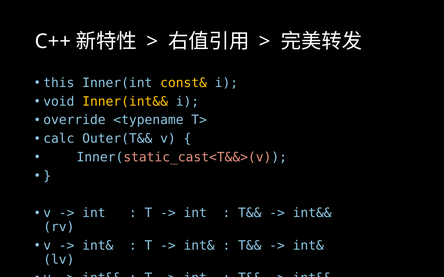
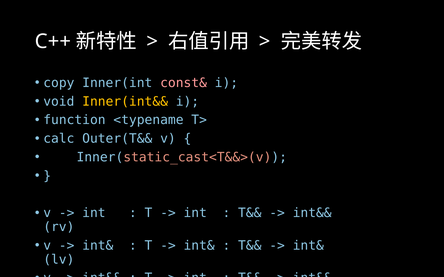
this: this -> copy
const& colour: yellow -> pink
override: override -> function
